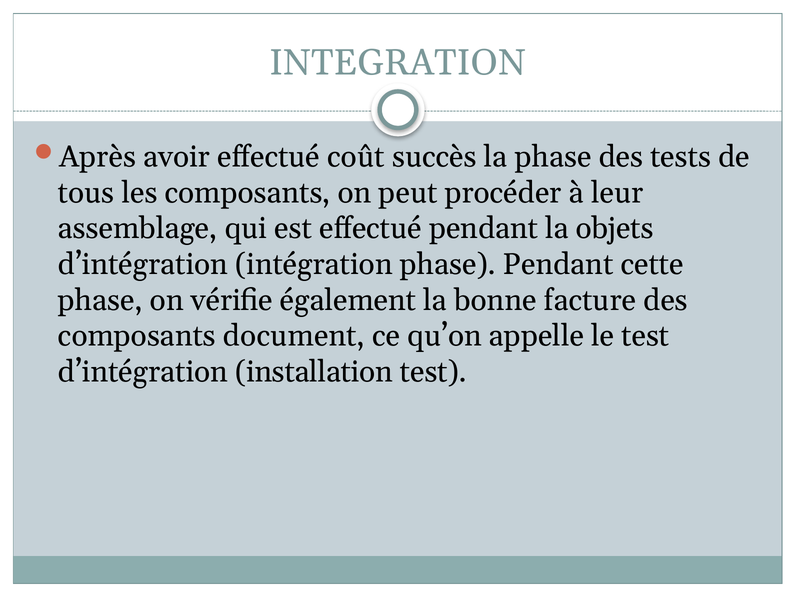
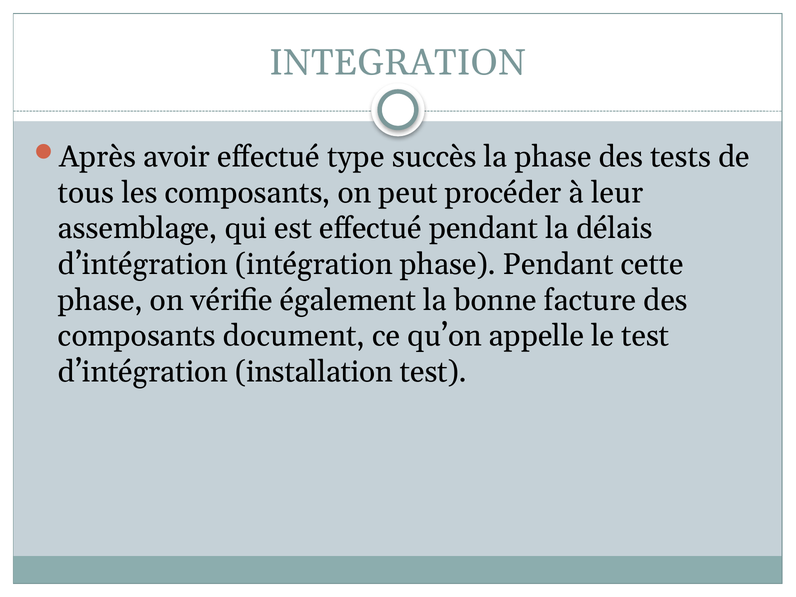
coût: coût -> type
objets: objets -> délais
